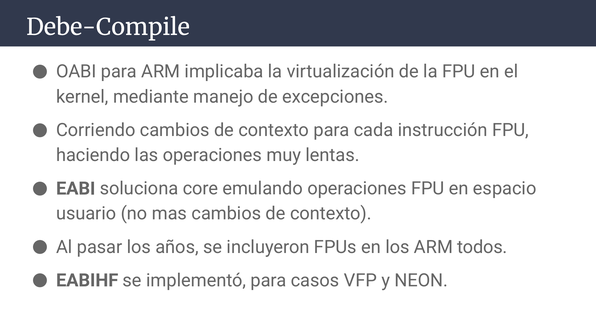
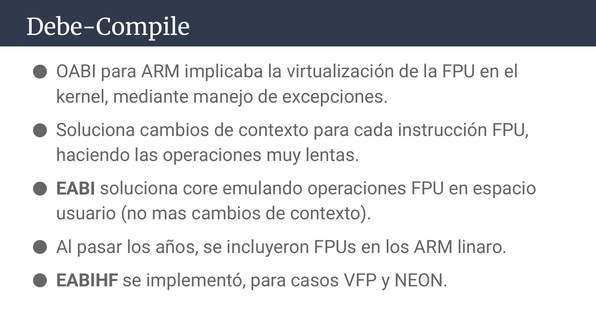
Corriendo at (96, 130): Corriendo -> Soluciona
todos: todos -> linaro
